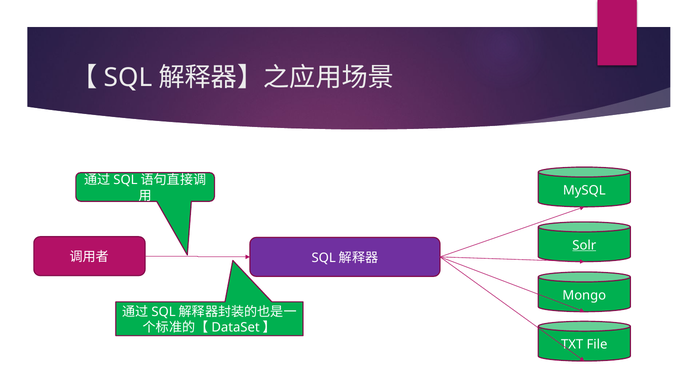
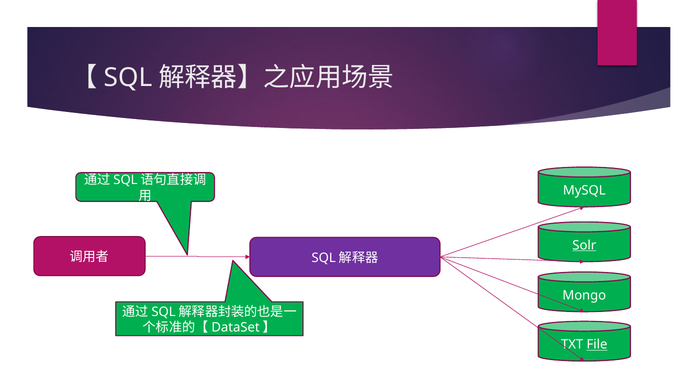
File underline: none -> present
